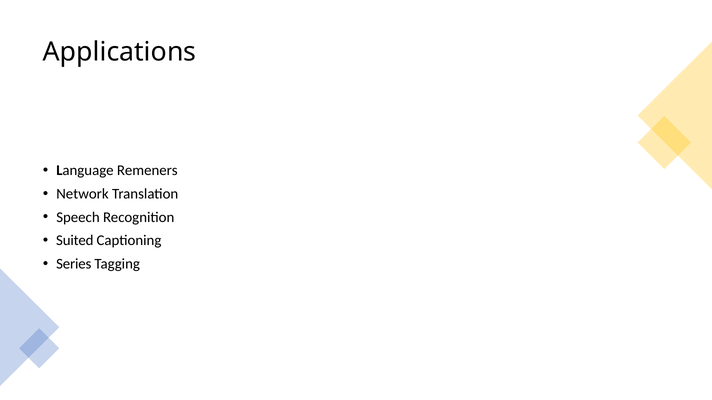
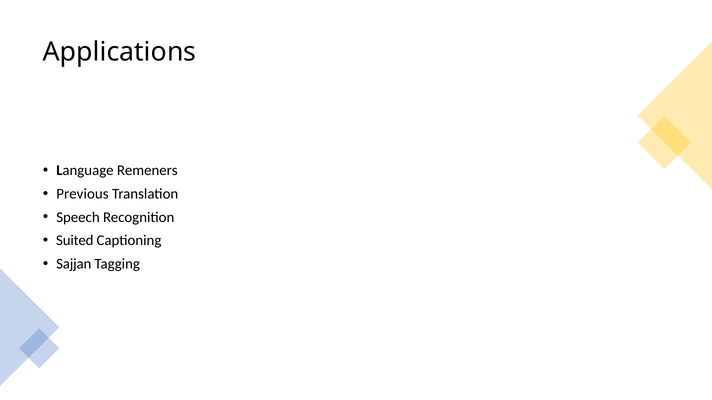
Network: Network -> Previous
Series: Series -> Sajjan
